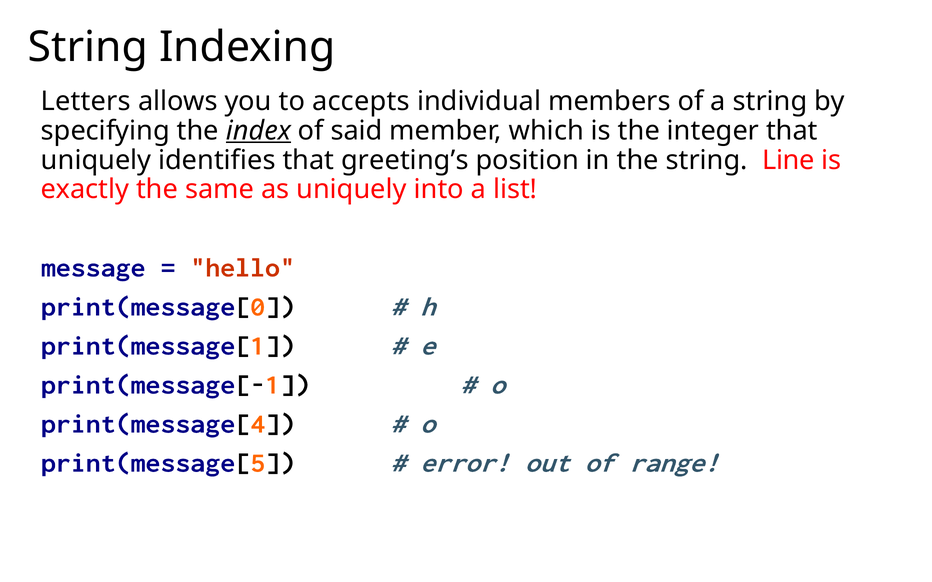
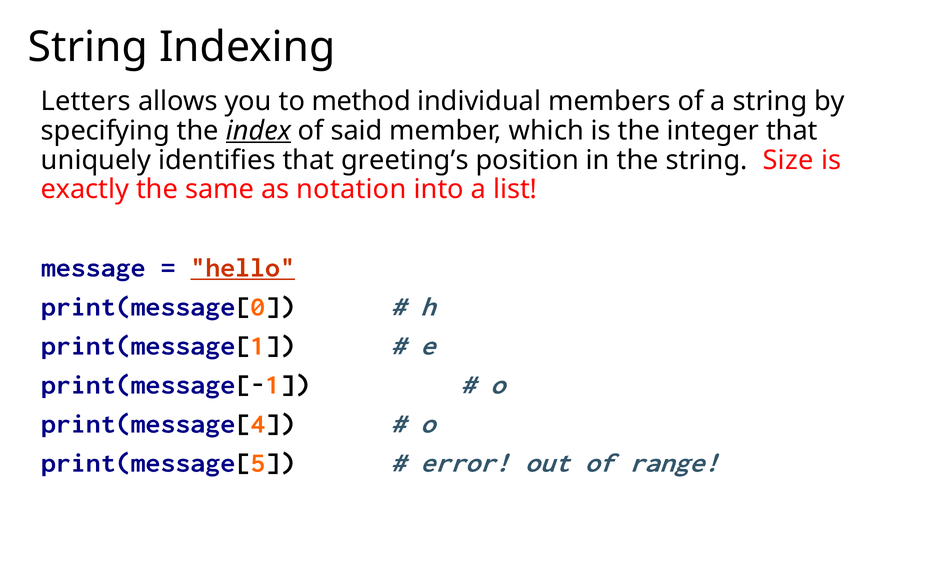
accepts: accepts -> method
Line: Line -> Size
as uniquely: uniquely -> notation
hello underline: none -> present
